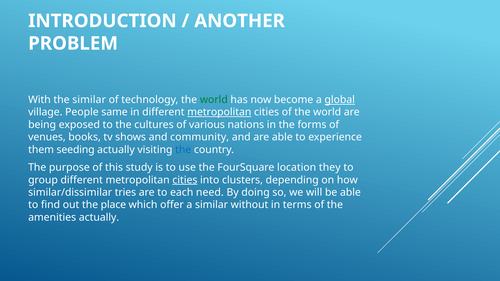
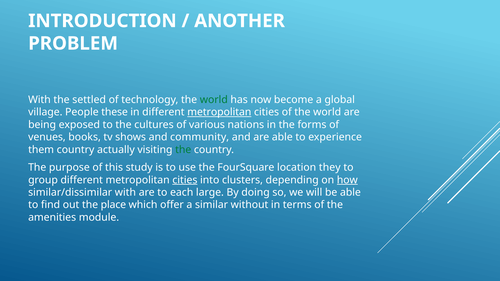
the similar: similar -> settled
global underline: present -> none
same: same -> these
them seeding: seeding -> country
the at (183, 150) colour: blue -> green
how underline: none -> present
similar/dissimilar tries: tries -> with
need: need -> large
amenities actually: actually -> module
